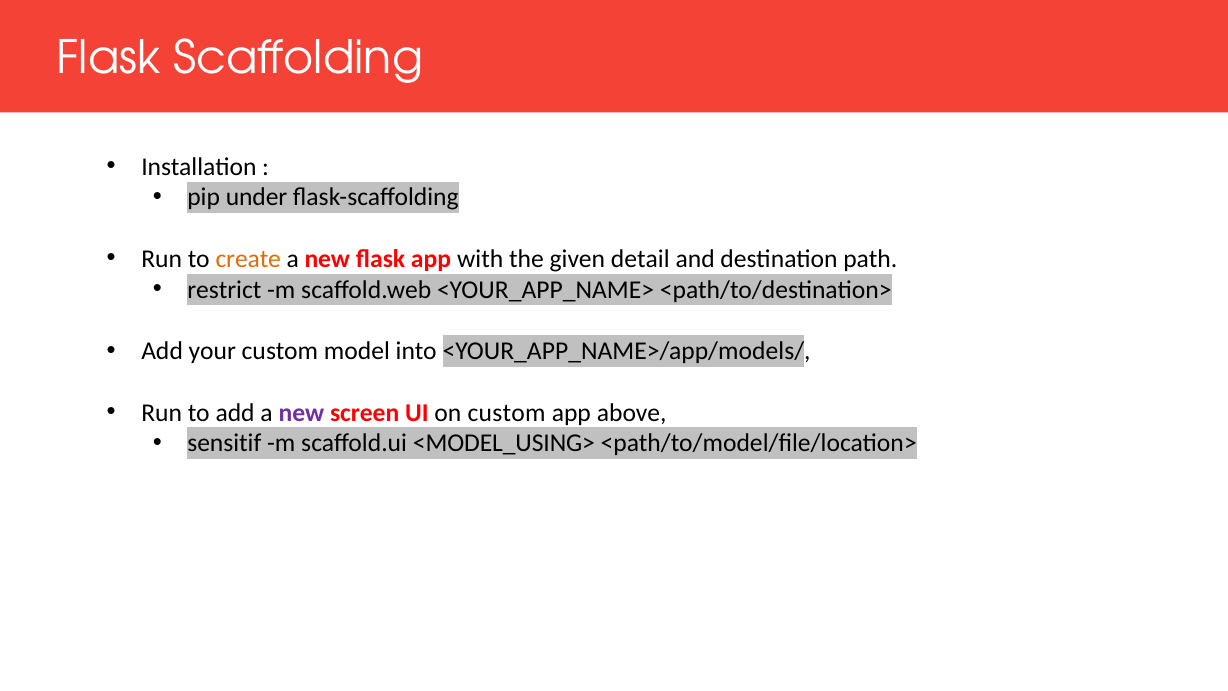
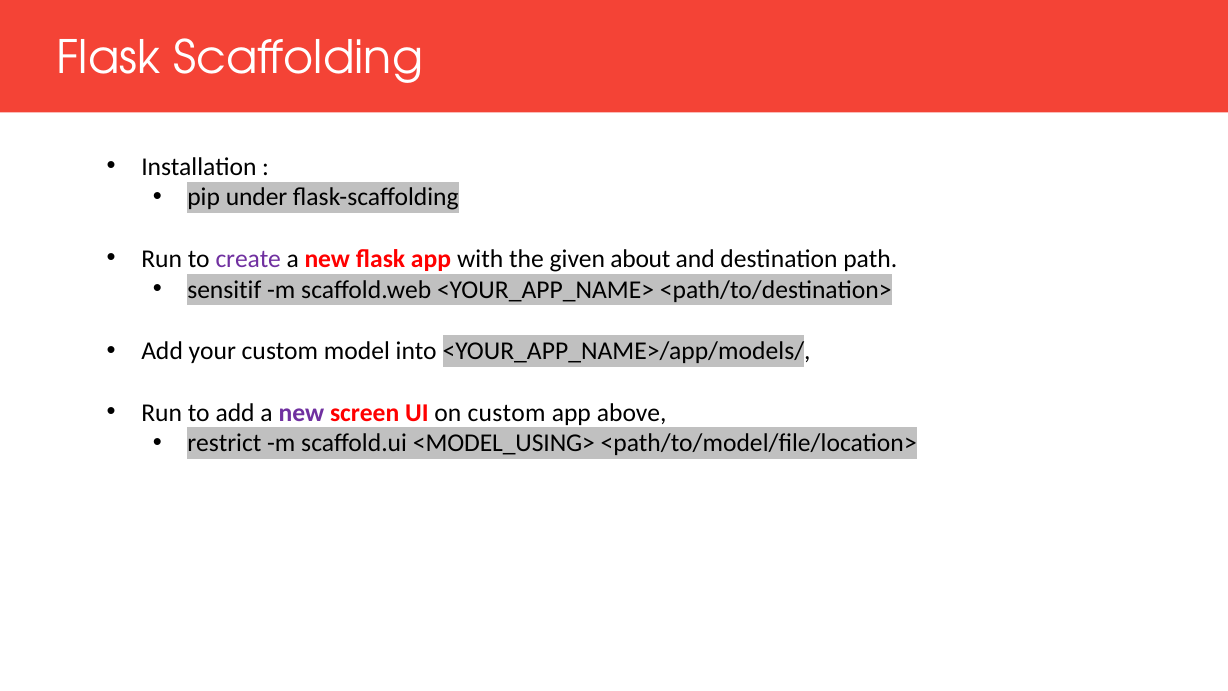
create colour: orange -> purple
detail: detail -> about
restrict: restrict -> sensitif
sensitif: sensitif -> restrict
